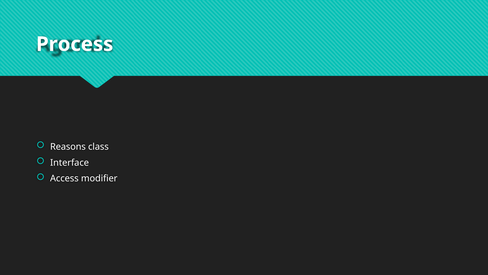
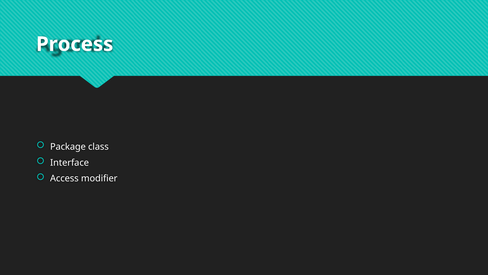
Reasons: Reasons -> Package
